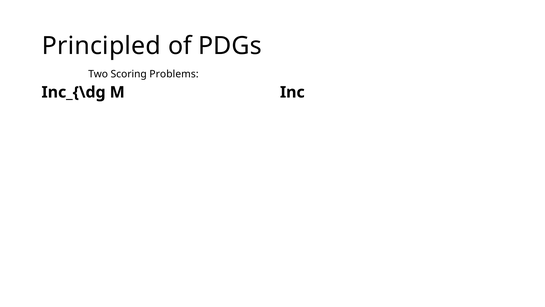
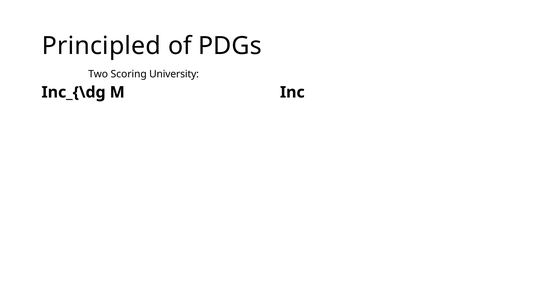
Problems: Problems -> University
